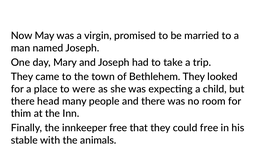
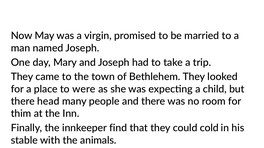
innkeeper free: free -> find
could free: free -> cold
